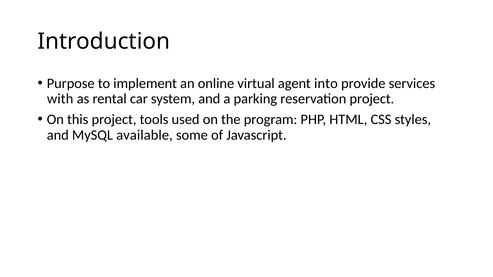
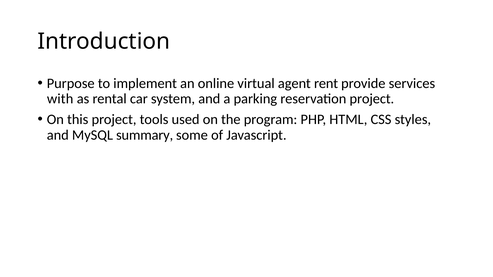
into: into -> rent
available: available -> summary
